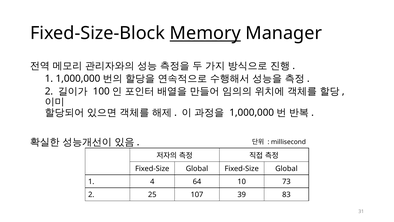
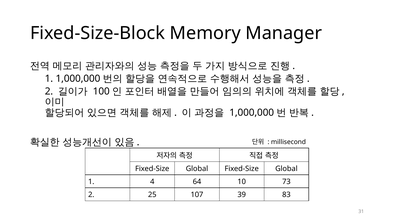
Memory underline: present -> none
